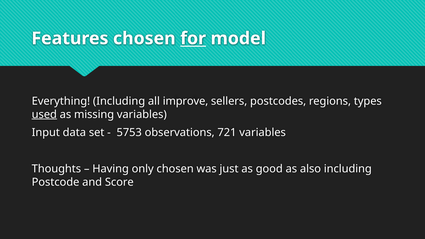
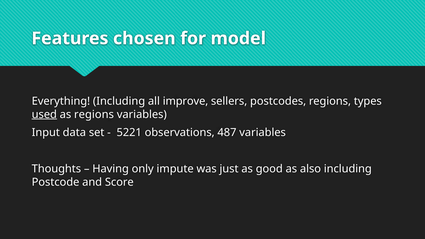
for underline: present -> none
as missing: missing -> regions
5753: 5753 -> 5221
721: 721 -> 487
only chosen: chosen -> impute
